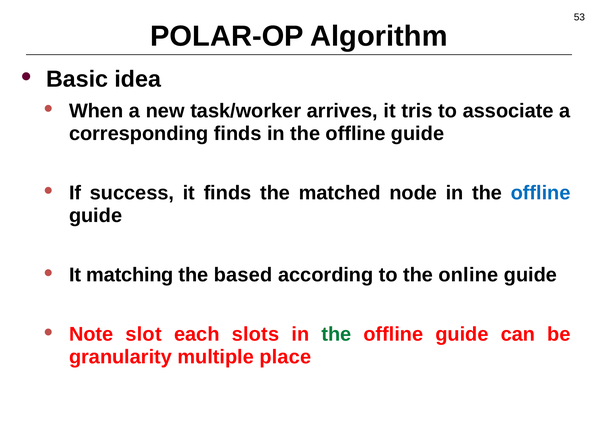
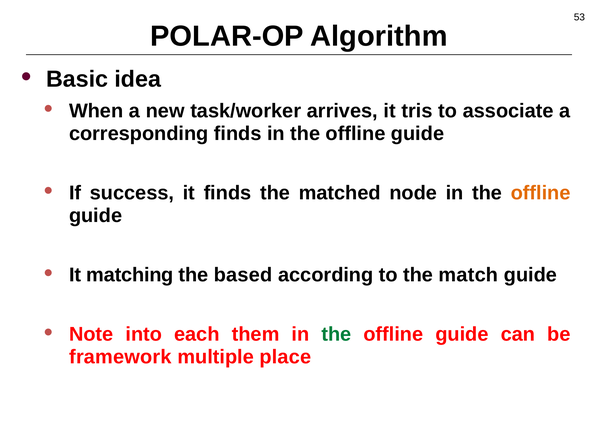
offline at (541, 193) colour: blue -> orange
online: online -> match
slot: slot -> into
slots: slots -> them
granularity: granularity -> framework
